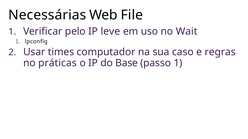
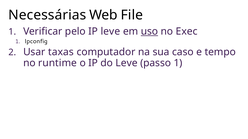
uso underline: none -> present
Wait: Wait -> Exec
times: times -> taxas
regras: regras -> tempo
práticas: práticas -> runtime
do Base: Base -> Leve
